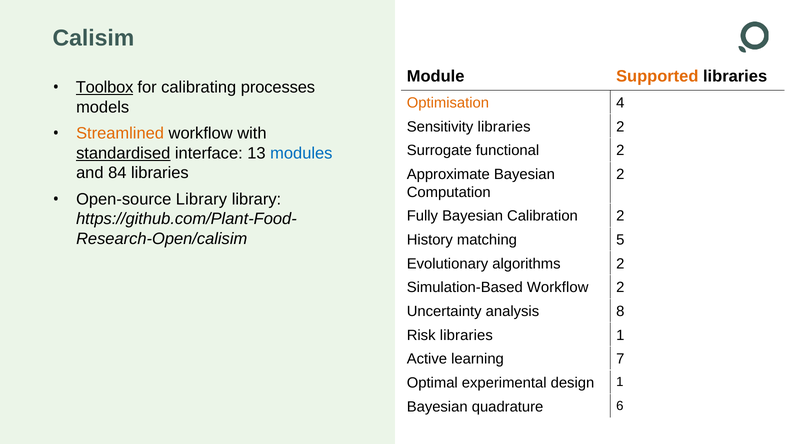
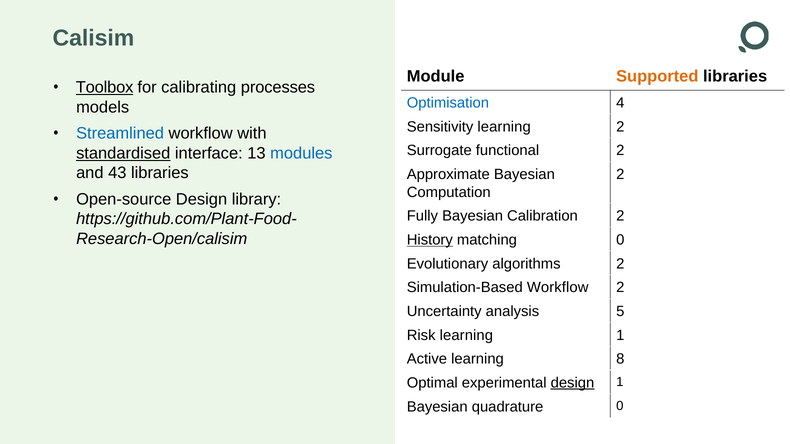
Optimisation colour: orange -> blue
Sensitivity libraries: libraries -> learning
Streamlined colour: orange -> blue
84: 84 -> 43
Open-source Library: Library -> Design
History underline: none -> present
matching 5: 5 -> 0
8: 8 -> 5
Risk libraries: libraries -> learning
7: 7 -> 8
design at (572, 383) underline: none -> present
quadrature 6: 6 -> 0
